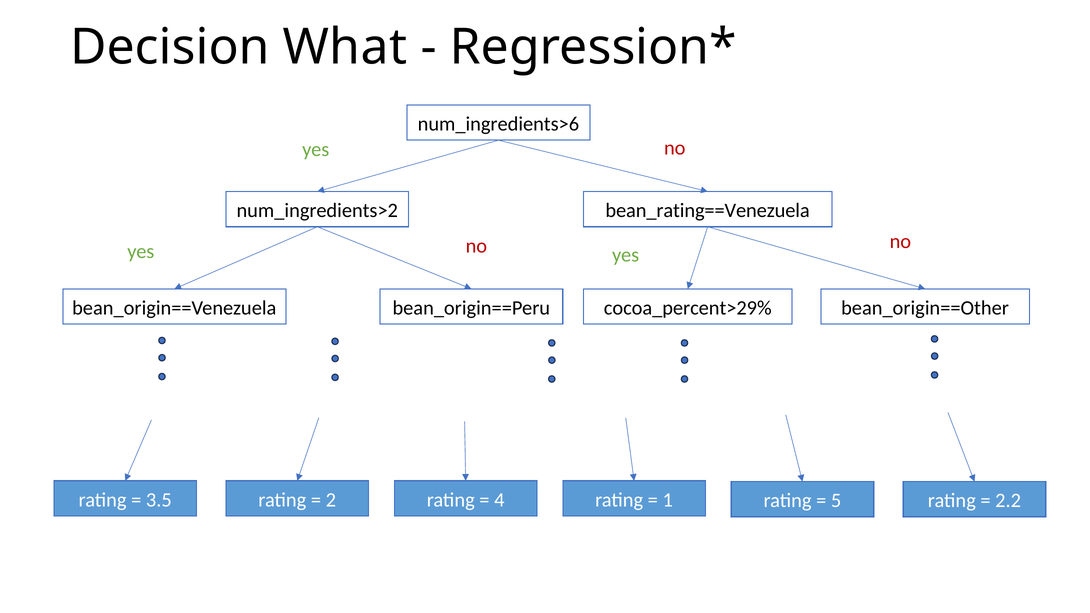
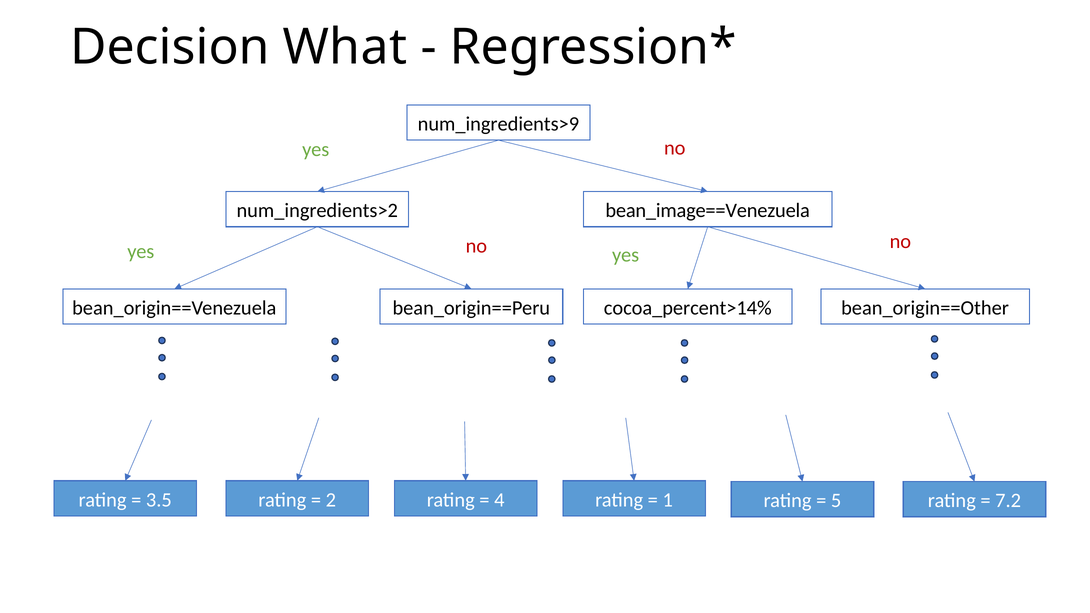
num_ingredients>6: num_ingredients>6 -> num_ingredients>9
bean_rating==Venezuela: bean_rating==Venezuela -> bean_image==Venezuela
cocoa_percent>29%: cocoa_percent>29% -> cocoa_percent>14%
2.2: 2.2 -> 7.2
